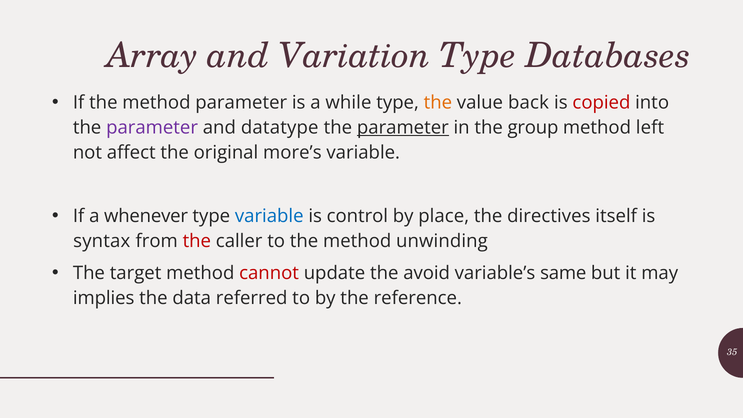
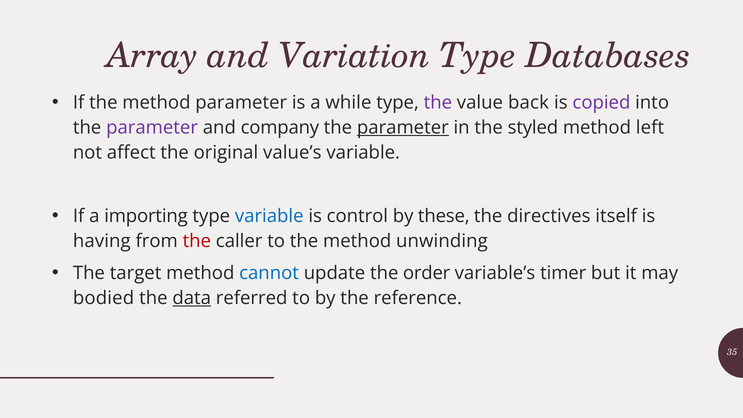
the at (438, 102) colour: orange -> purple
copied colour: red -> purple
datatype: datatype -> company
group: group -> styled
more’s: more’s -> value’s
whenever: whenever -> importing
place: place -> these
syntax: syntax -> having
cannot colour: red -> blue
avoid: avoid -> order
same: same -> timer
implies: implies -> bodied
data underline: none -> present
